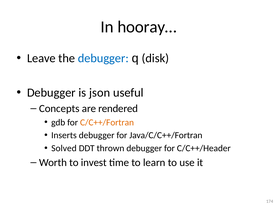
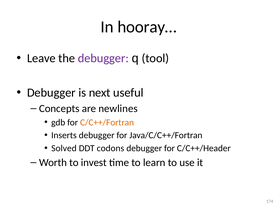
debugger at (103, 58) colour: blue -> purple
disk: disk -> tool
json: json -> next
rendered: rendered -> newlines
thrown: thrown -> codons
